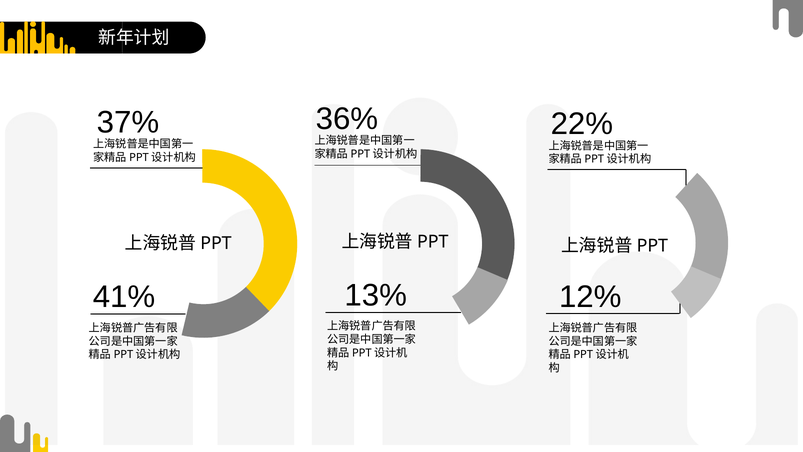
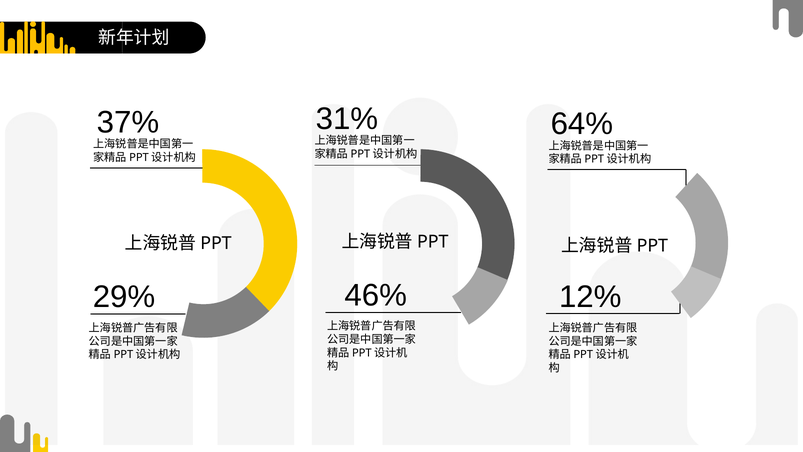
36%: 36% -> 31%
22%: 22% -> 64%
13%: 13% -> 46%
41%: 41% -> 29%
